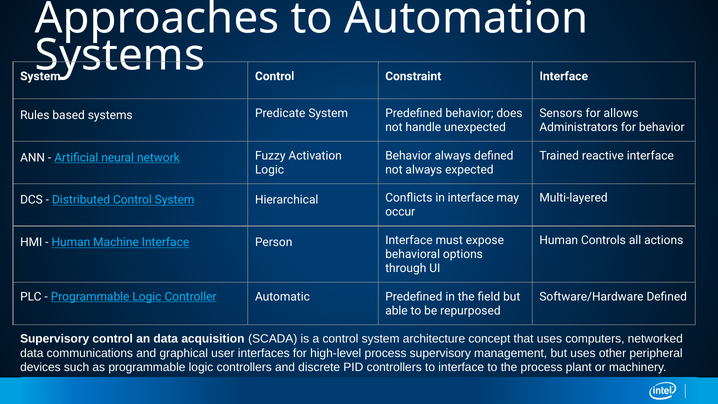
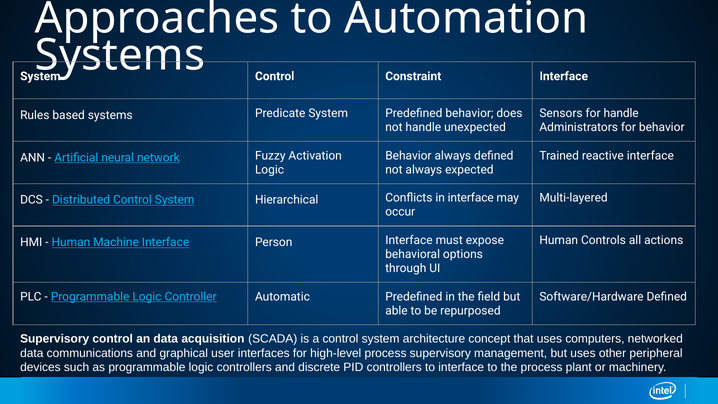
for allows: allows -> handle
